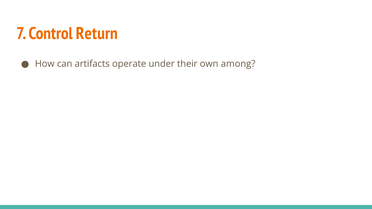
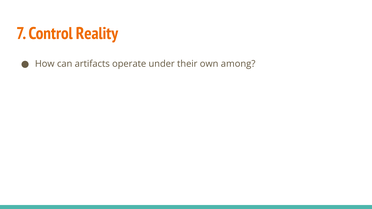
Return: Return -> Reality
